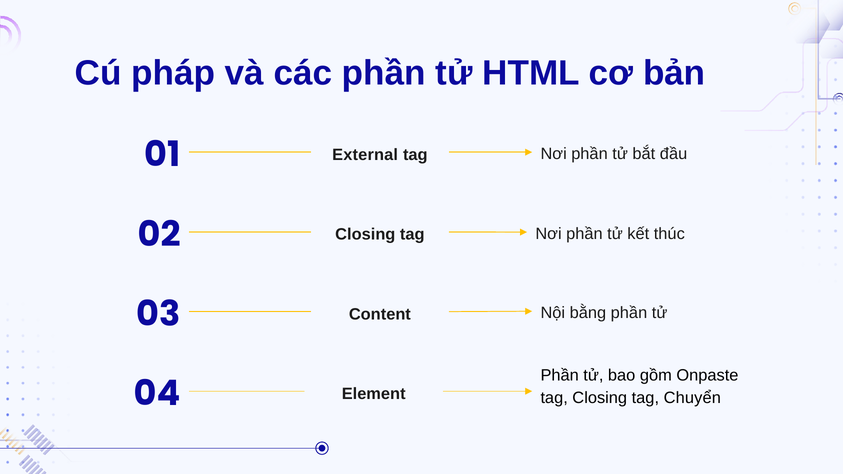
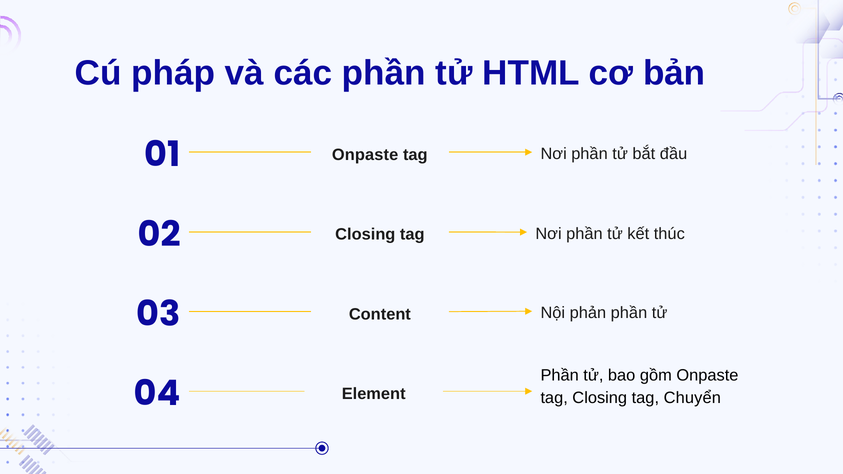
External at (365, 155): External -> Onpaste
bằng: bằng -> phản
